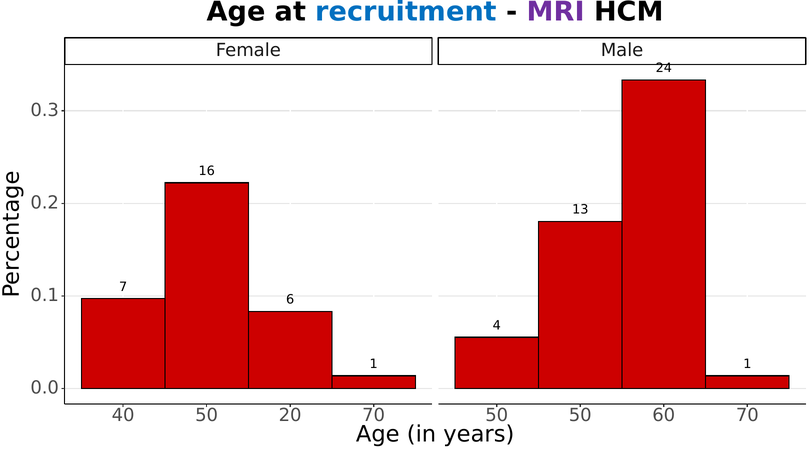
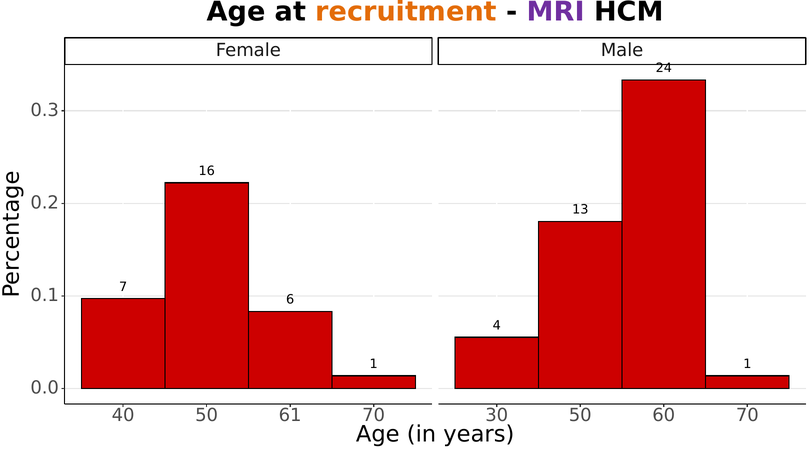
recruitment colour: blue -> orange
20: 20 -> 61
70 50: 50 -> 30
